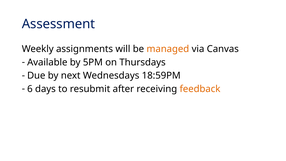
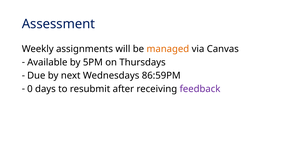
18:59PM: 18:59PM -> 86:59PM
6: 6 -> 0
feedback colour: orange -> purple
